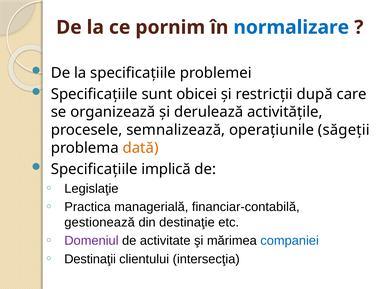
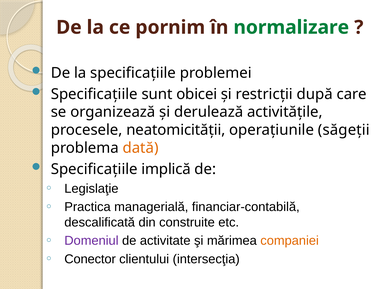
normalizare colour: blue -> green
semnalizează: semnalizează -> neatomicităţii
gestionează: gestionează -> descalificată
destinaţie: destinaţie -> construite
companiei colour: blue -> orange
Destinaţii: Destinaţii -> Conector
